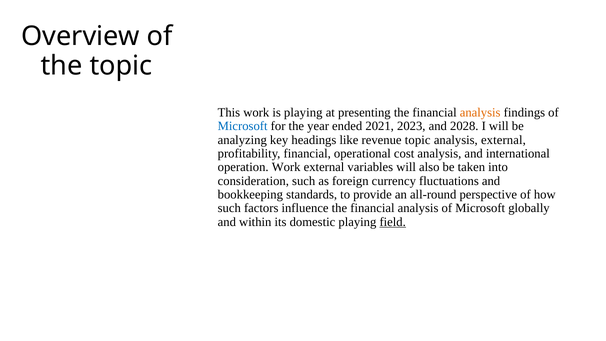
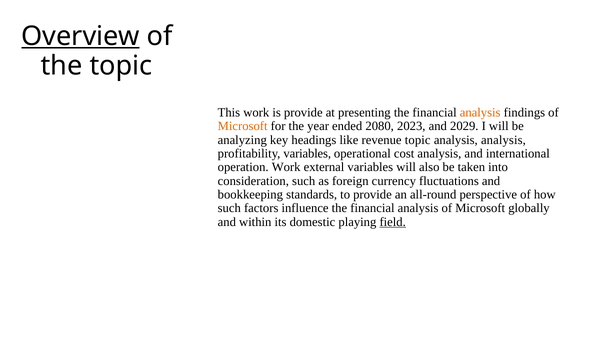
Overview underline: none -> present
is playing: playing -> provide
Microsoft at (243, 126) colour: blue -> orange
2021: 2021 -> 2080
2028: 2028 -> 2029
analysis external: external -> analysis
profitability financial: financial -> variables
